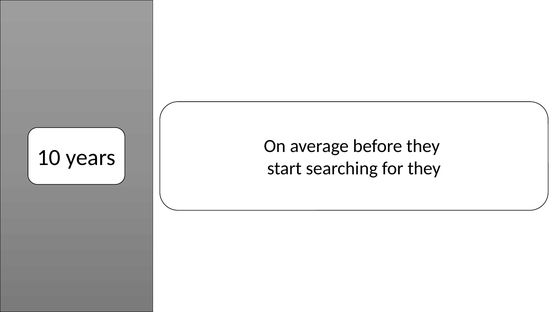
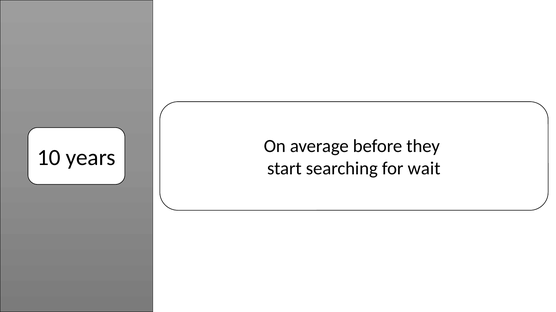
for they: they -> wait
